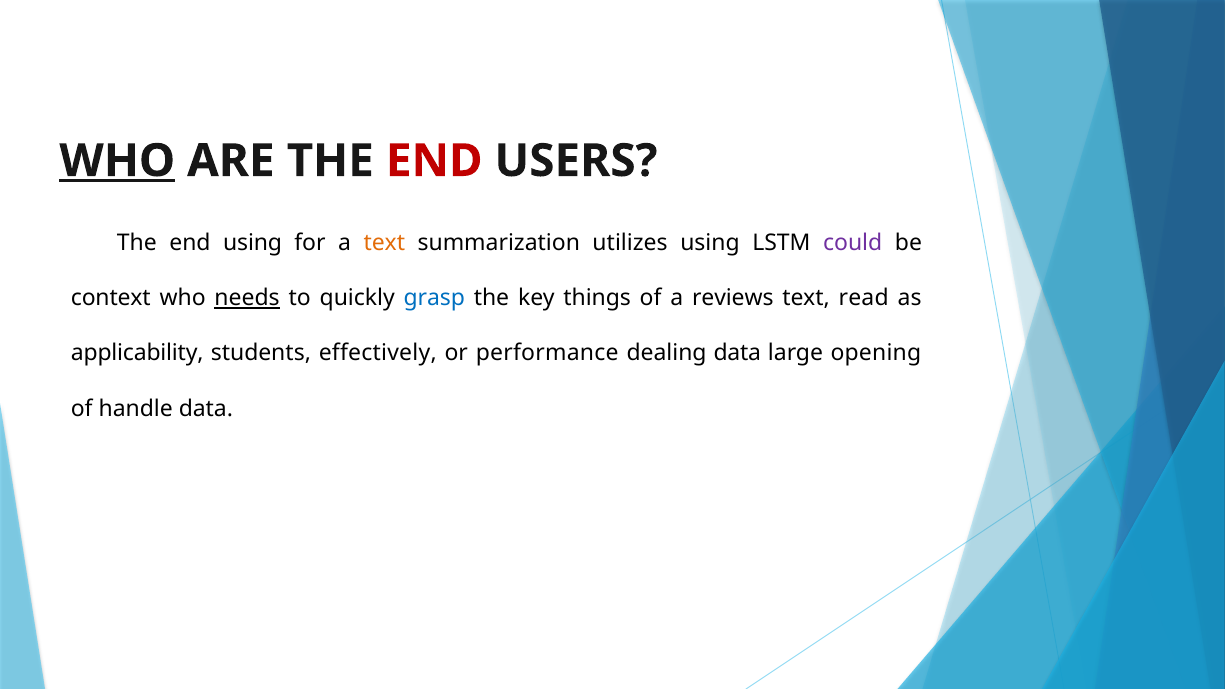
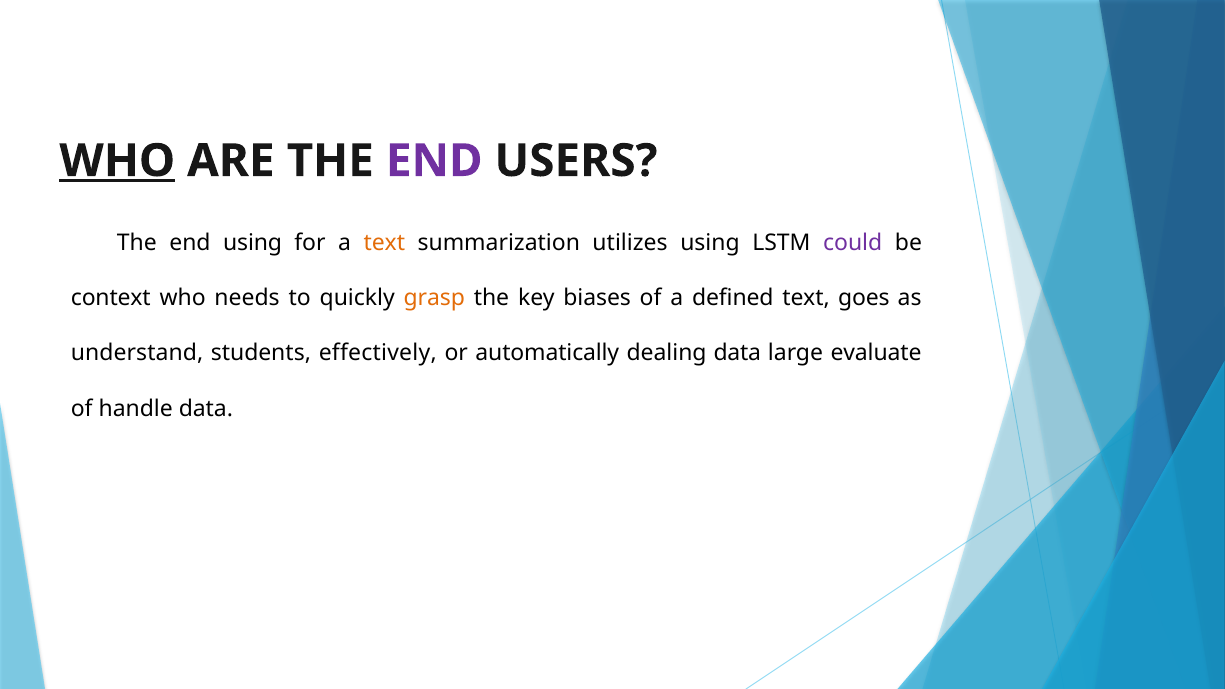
END at (434, 161) colour: red -> purple
needs underline: present -> none
grasp colour: blue -> orange
things: things -> biases
reviews: reviews -> defined
read: read -> goes
applicability: applicability -> understand
performance: performance -> automatically
opening: opening -> evaluate
